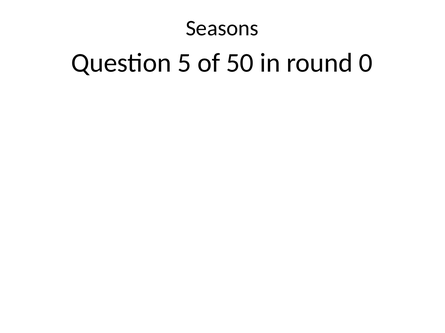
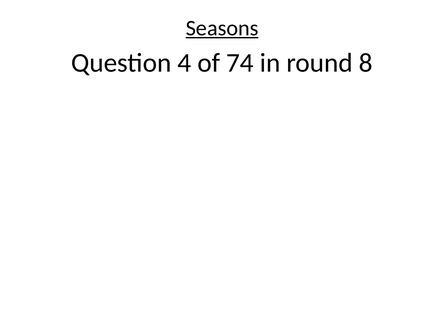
Seasons underline: none -> present
5: 5 -> 4
50: 50 -> 74
0: 0 -> 8
